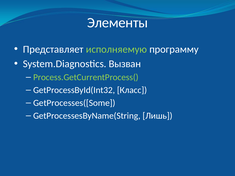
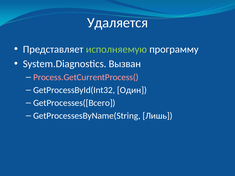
Элементы: Элементы -> Удаляется
Process.GetCurrentProcess( colour: light green -> pink
Класс: Класс -> Один
GetProcesses([Some: GetProcesses([Some -> GetProcesses([Всего
